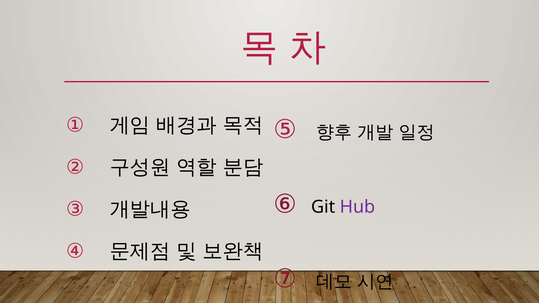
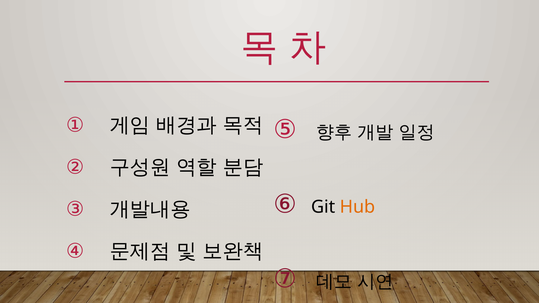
Hub colour: purple -> orange
